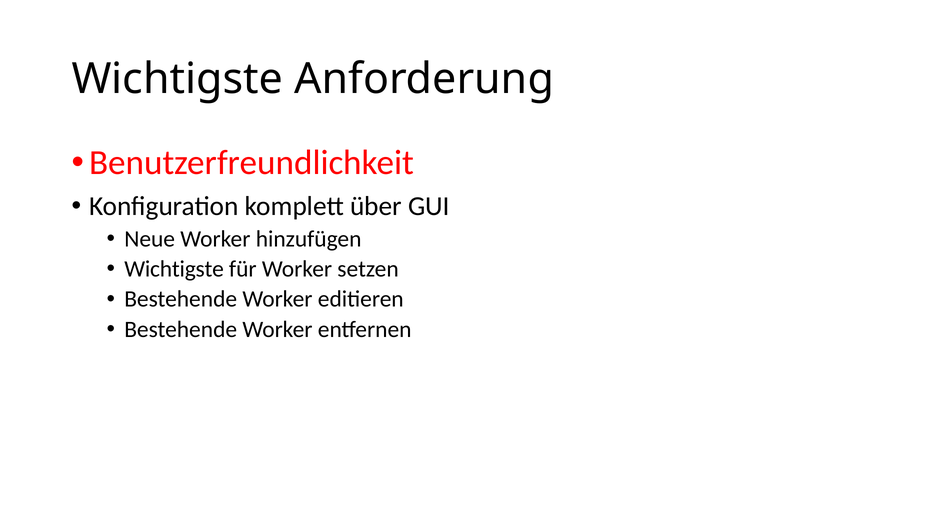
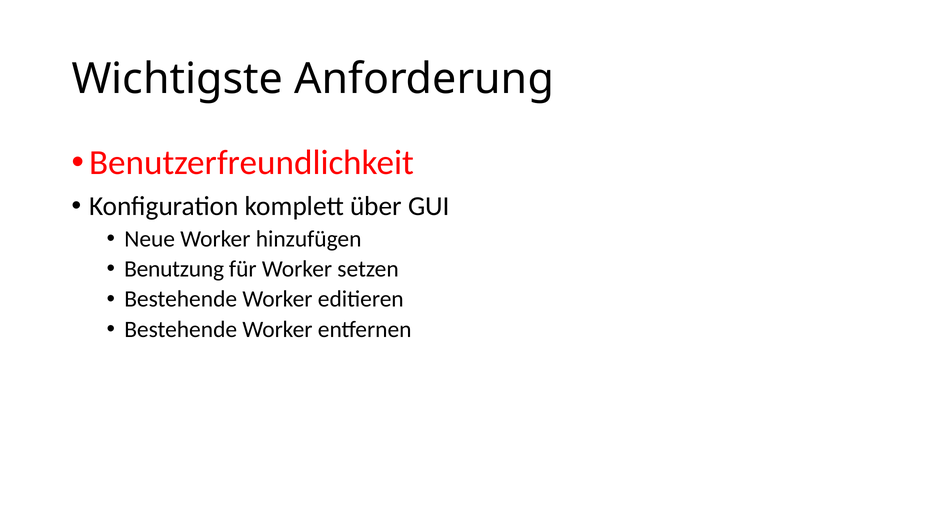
Wichtigste at (174, 269): Wichtigste -> Benutzung
